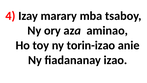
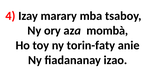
aminao: aminao -> mombà
torin-izao: torin-izao -> torin-faty
